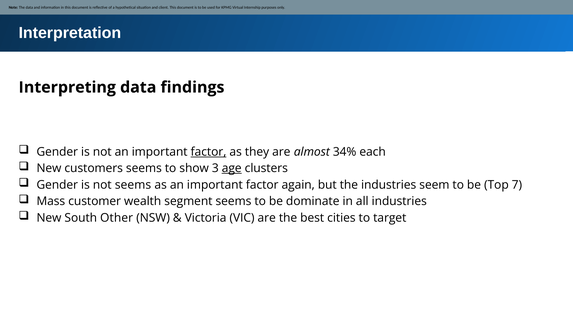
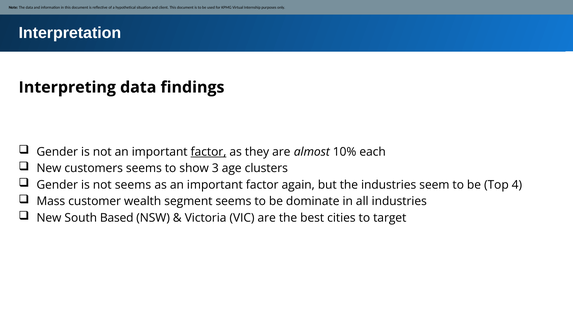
34%: 34% -> 10%
age underline: present -> none
7: 7 -> 4
Other: Other -> Based
